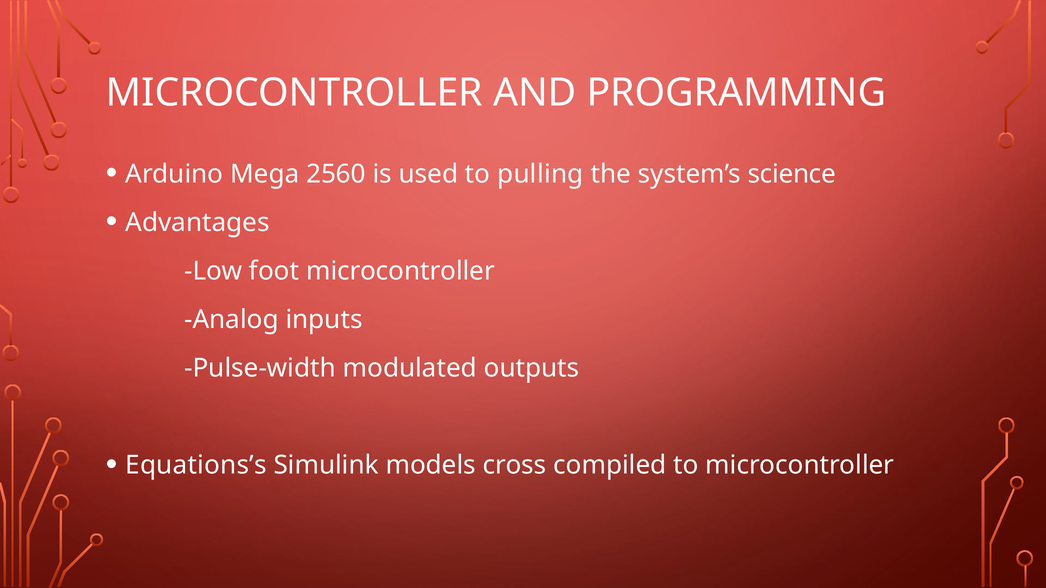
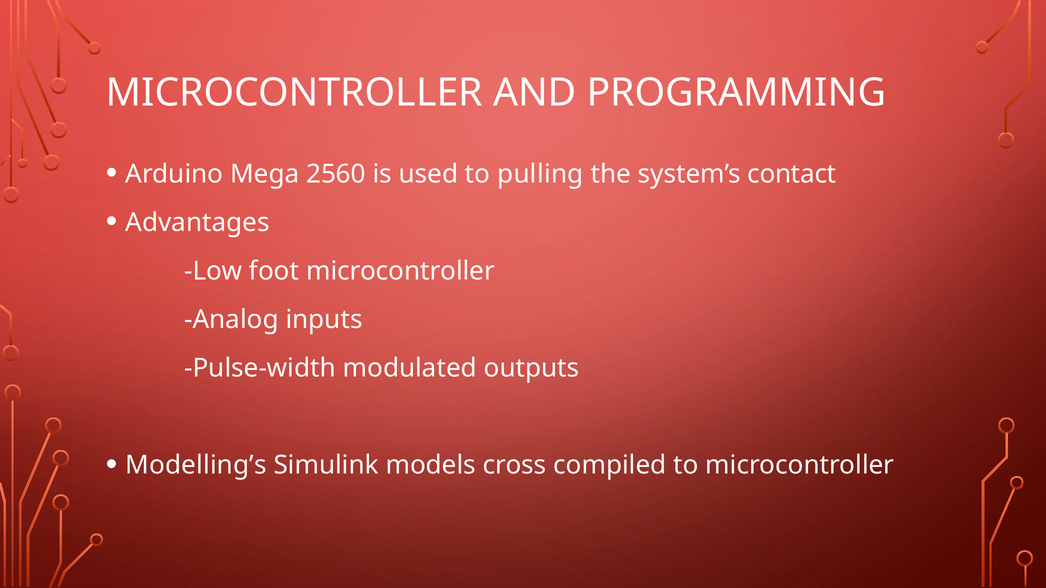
science: science -> contact
Equations’s: Equations’s -> Modelling’s
